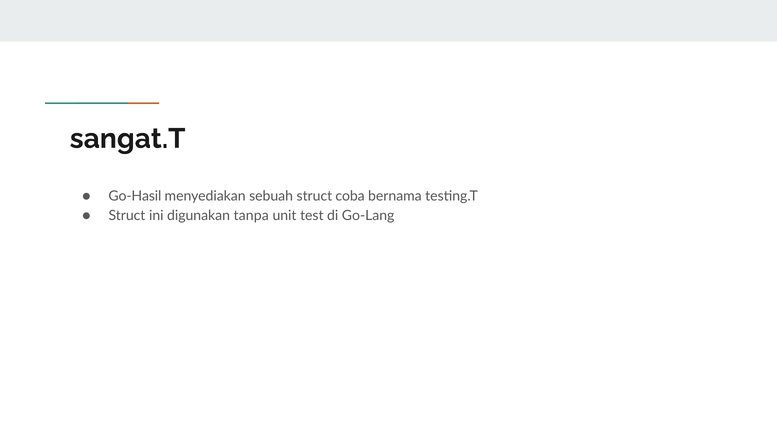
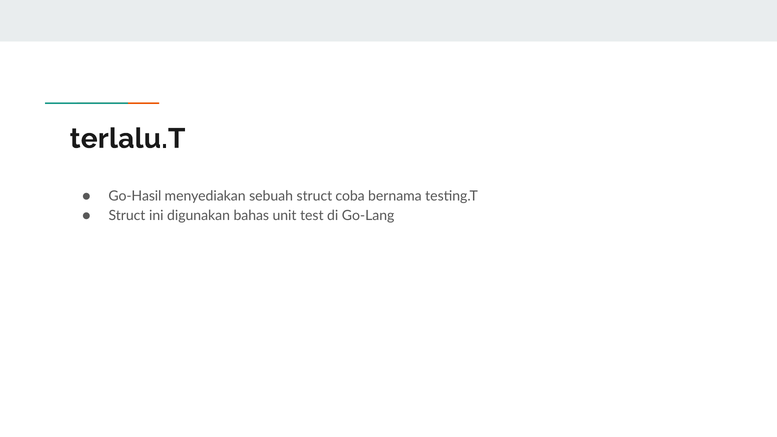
sangat.T: sangat.T -> terlalu.T
tanpa: tanpa -> bahas
